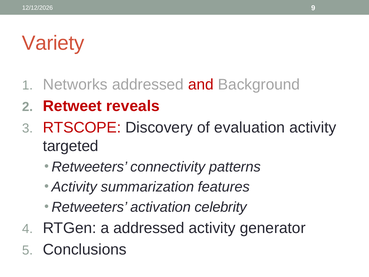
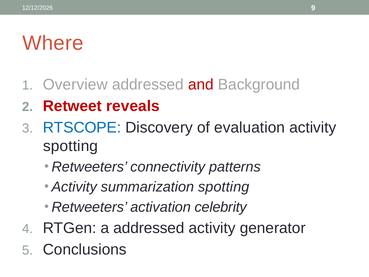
Variety: Variety -> Where
Networks: Networks -> Overview
RTSCOPE colour: red -> blue
targeted at (71, 146): targeted -> spotting
summarization features: features -> spotting
